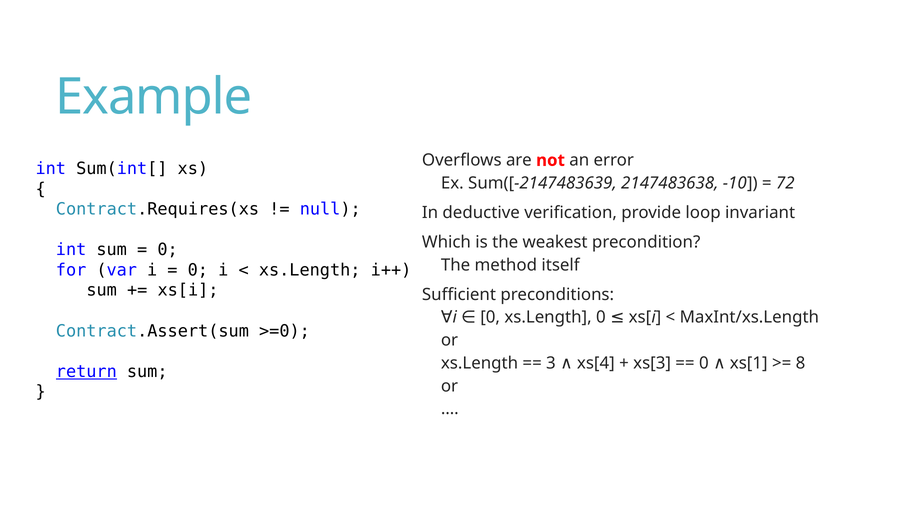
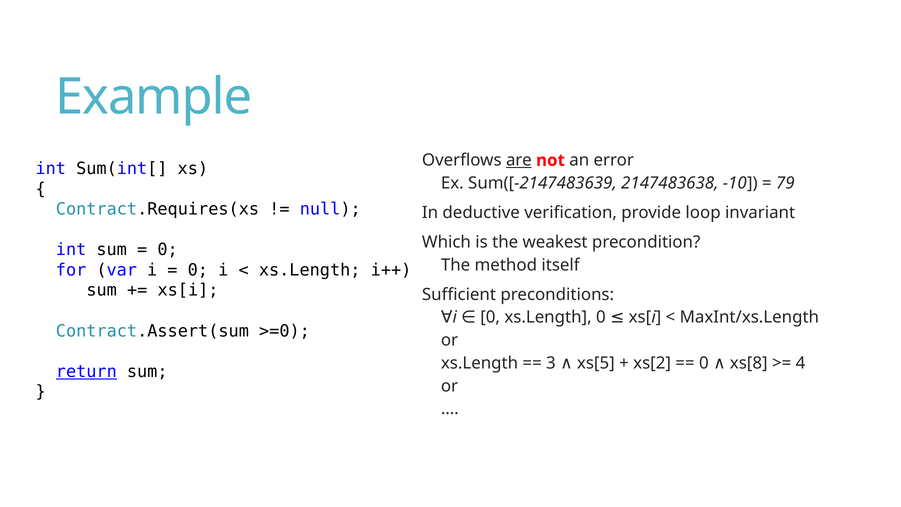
are underline: none -> present
72: 72 -> 79
xs[4: xs[4 -> xs[5
xs[3: xs[3 -> xs[2
xs[1: xs[1 -> xs[8
8: 8 -> 4
